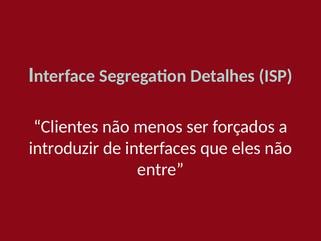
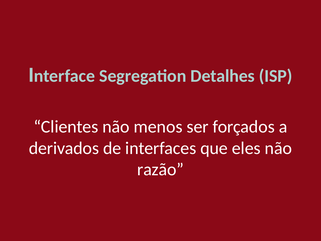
introduzir: introduzir -> derivados
entre: entre -> razão
